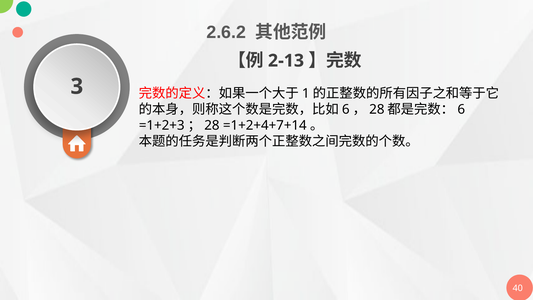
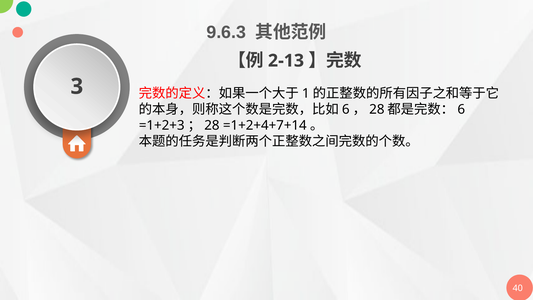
2.6.2: 2.6.2 -> 9.6.3
